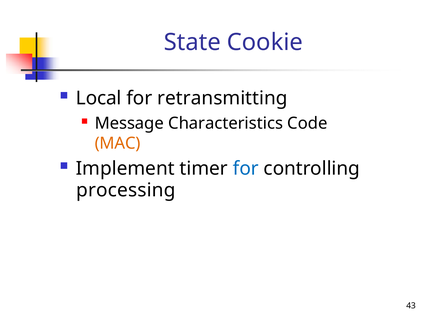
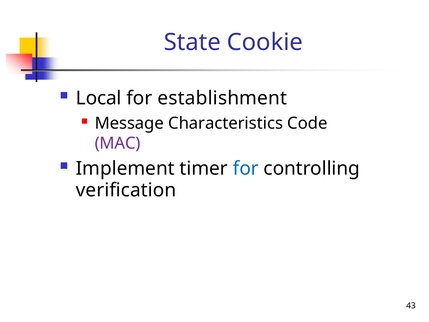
retransmitting: retransmitting -> establishment
MAC colour: orange -> purple
processing: processing -> verification
